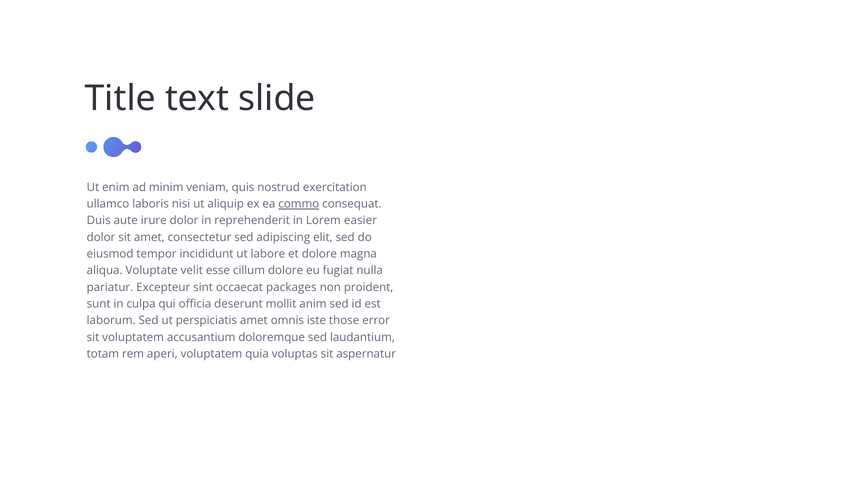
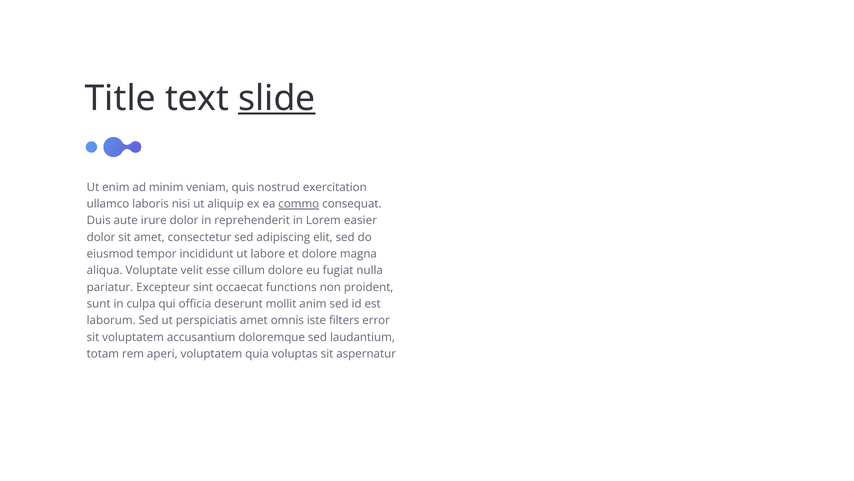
slide underline: none -> present
packages: packages -> functions
those: those -> filters
